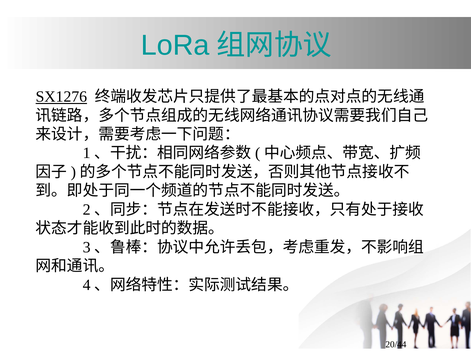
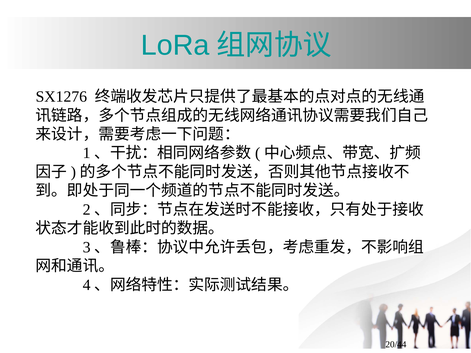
SX1276 underline: present -> none
